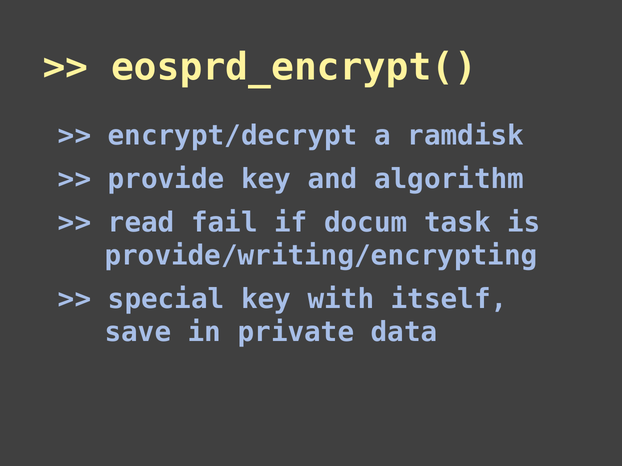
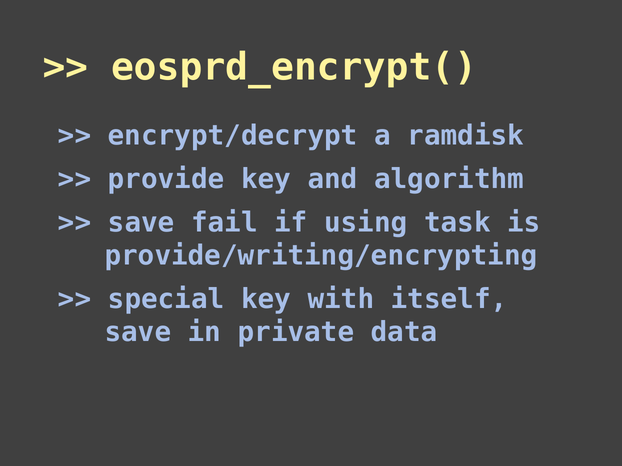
read at (141, 223): read -> save
docum: docum -> using
